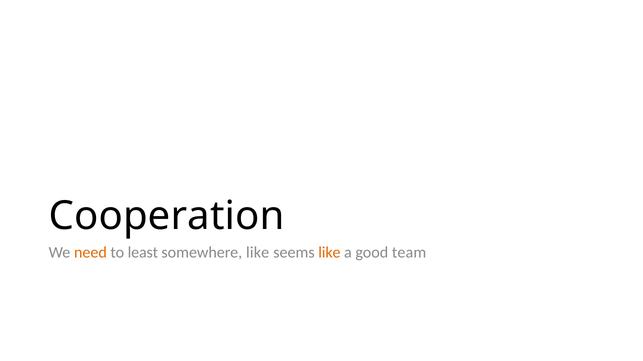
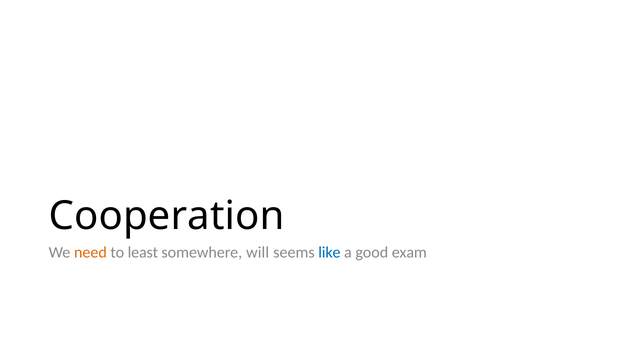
somewhere like: like -> will
like at (329, 253) colour: orange -> blue
team: team -> exam
